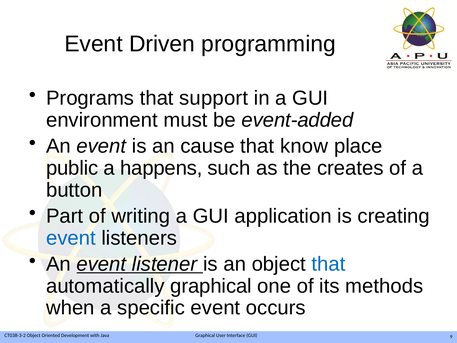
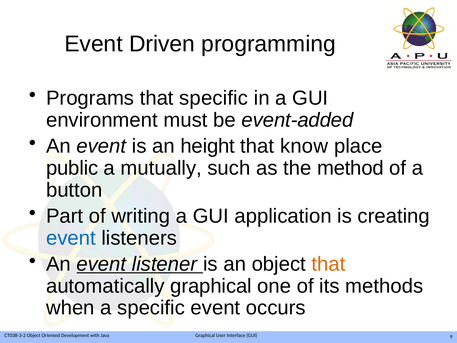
that support: support -> specific
cause: cause -> height
happens: happens -> mutually
creates: creates -> method
that at (328, 264) colour: blue -> orange
